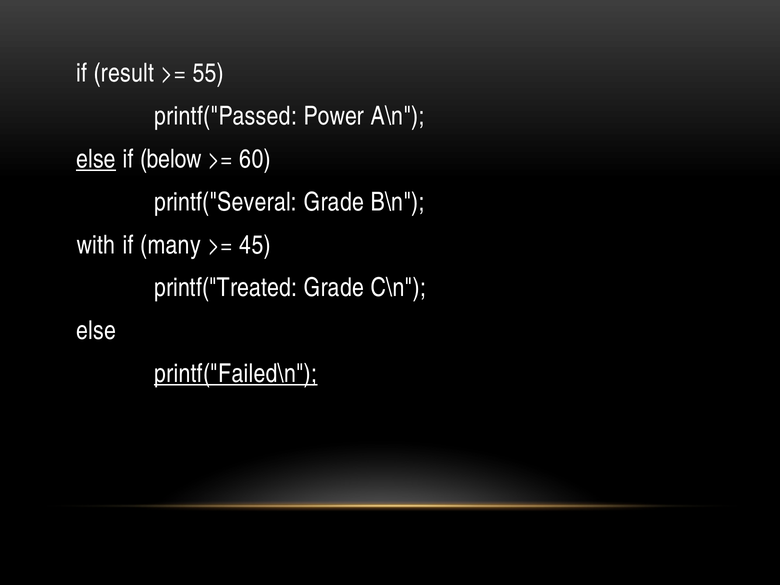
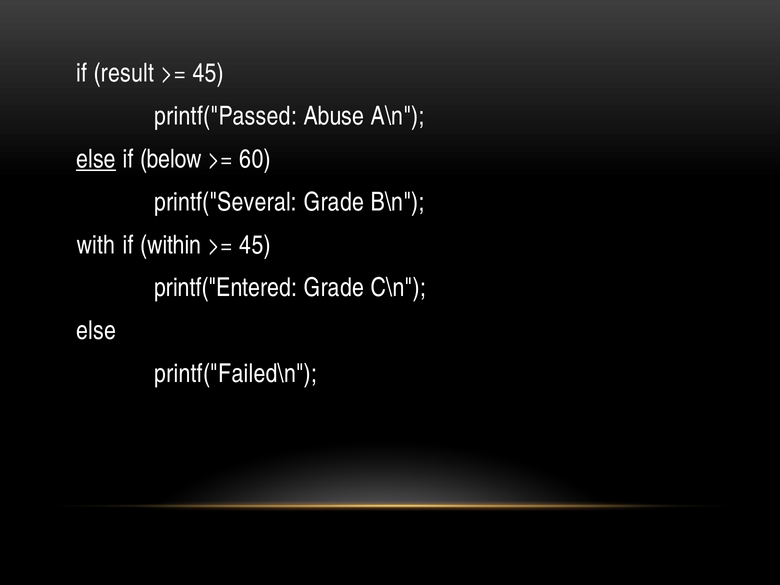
55 at (208, 73): 55 -> 45
Power: Power -> Abuse
many: many -> within
printf("Treated: printf("Treated -> printf("Entered
printf("Failed\n underline: present -> none
